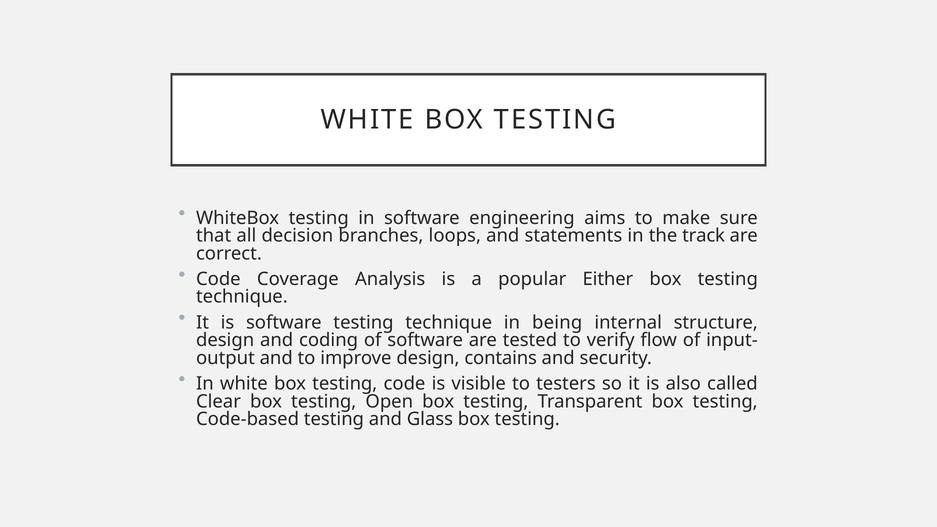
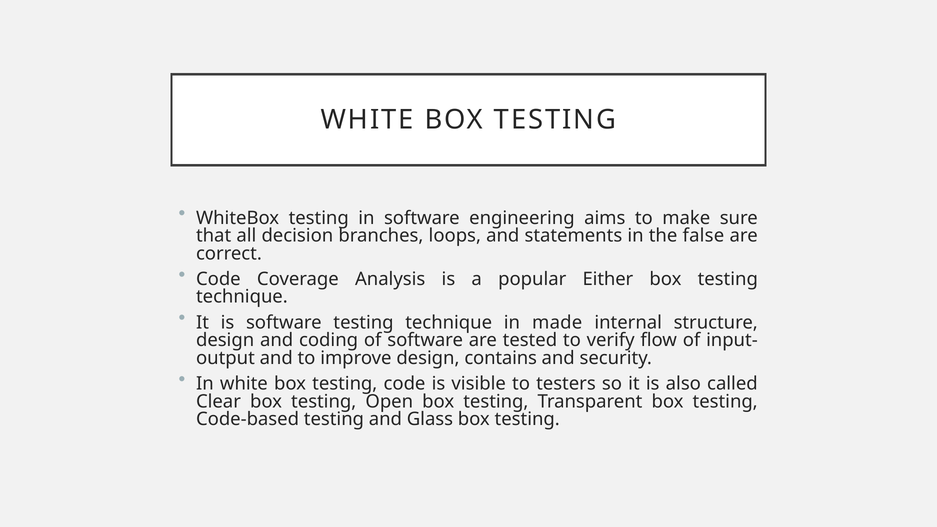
track: track -> false
being: being -> made
